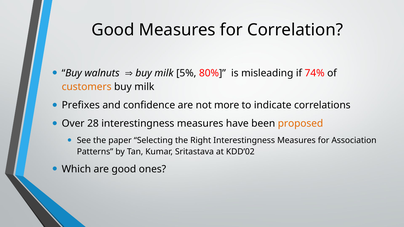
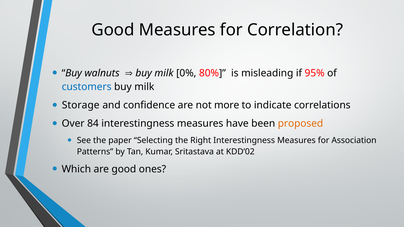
5%: 5% -> 0%
74%: 74% -> 95%
customers colour: orange -> blue
Prefixes: Prefixes -> Storage
28: 28 -> 84
